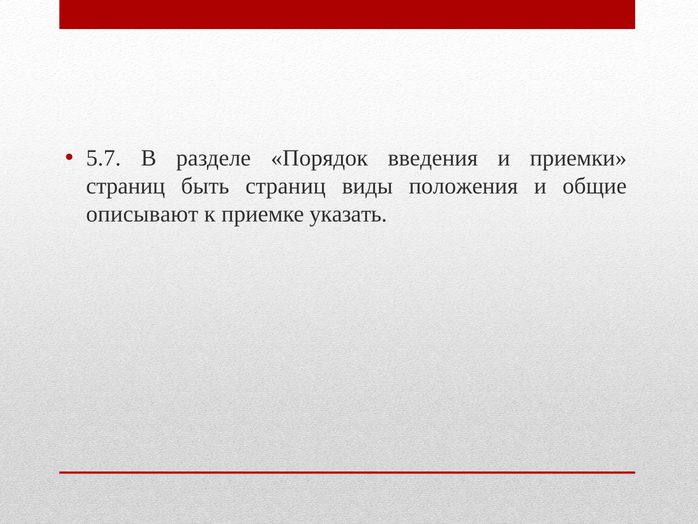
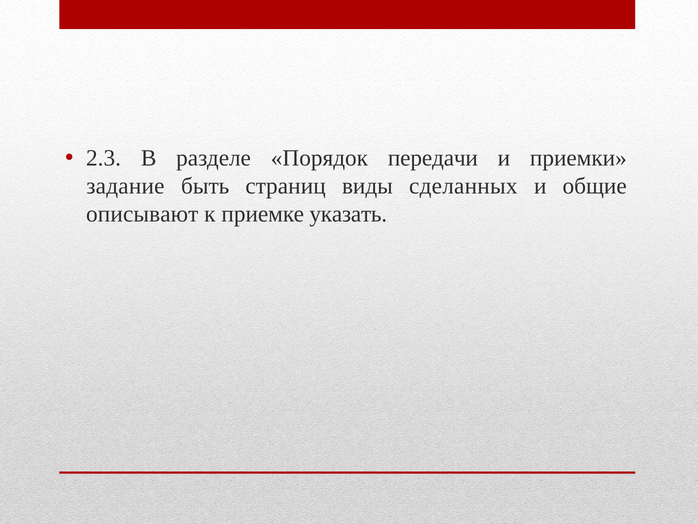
5.7: 5.7 -> 2.3
введения: введения -> передачи
страниц at (126, 186): страниц -> задание
положения: положения -> сделанных
